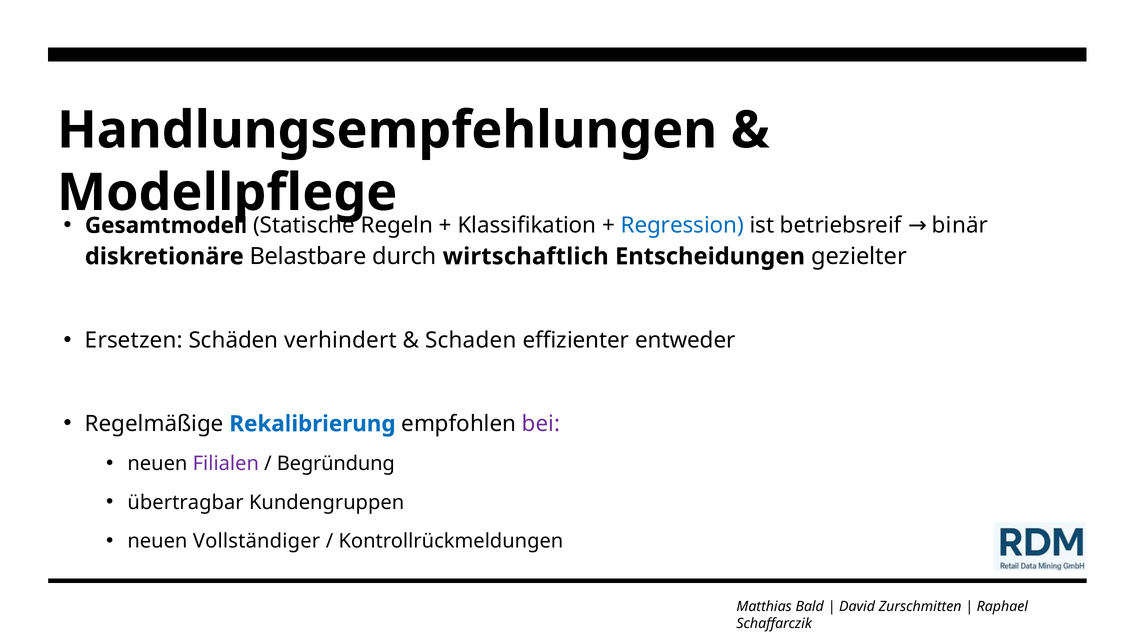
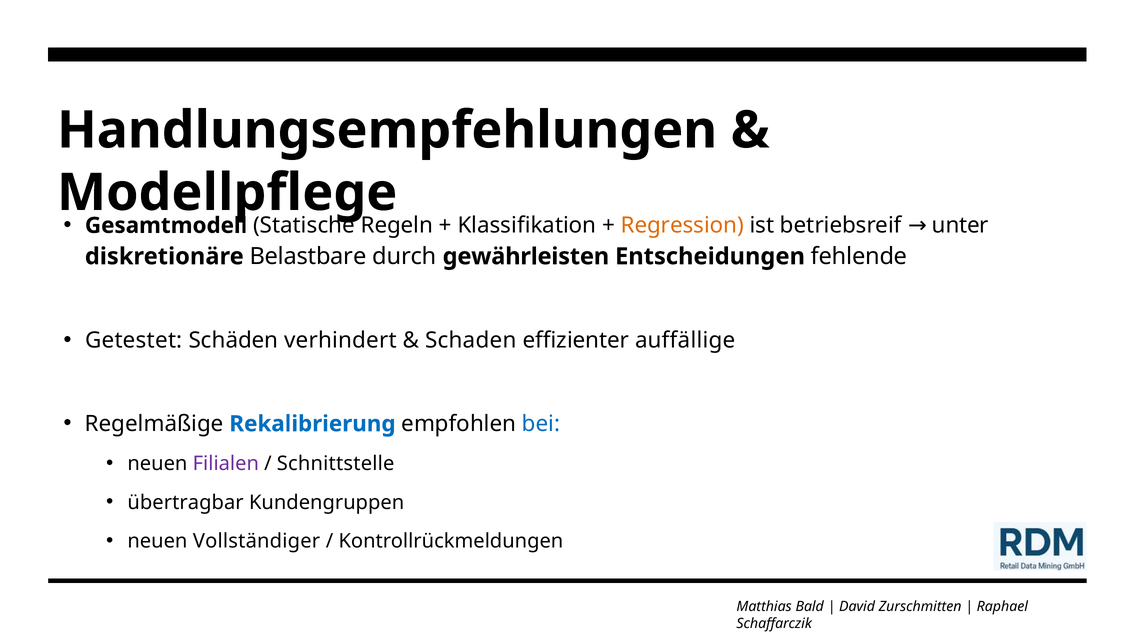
Regression colour: blue -> orange
binär: binär -> unter
wirtschaftlich: wirtschaftlich -> gewährleisten
gezielter: gezielter -> fehlende
Ersetzen: Ersetzen -> Getestet
entweder: entweder -> auffällige
bei colour: purple -> blue
Begründung: Begründung -> Schnittstelle
